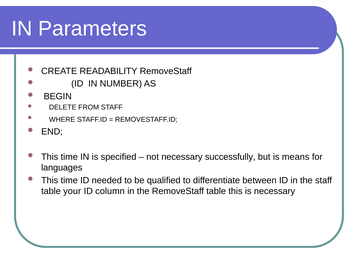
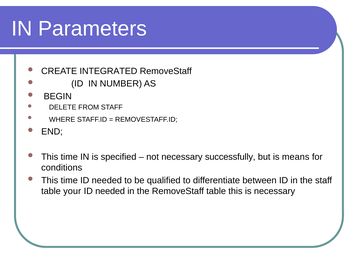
READABILITY: READABILITY -> INTEGRATED
languages: languages -> conditions
column at (110, 191): column -> needed
